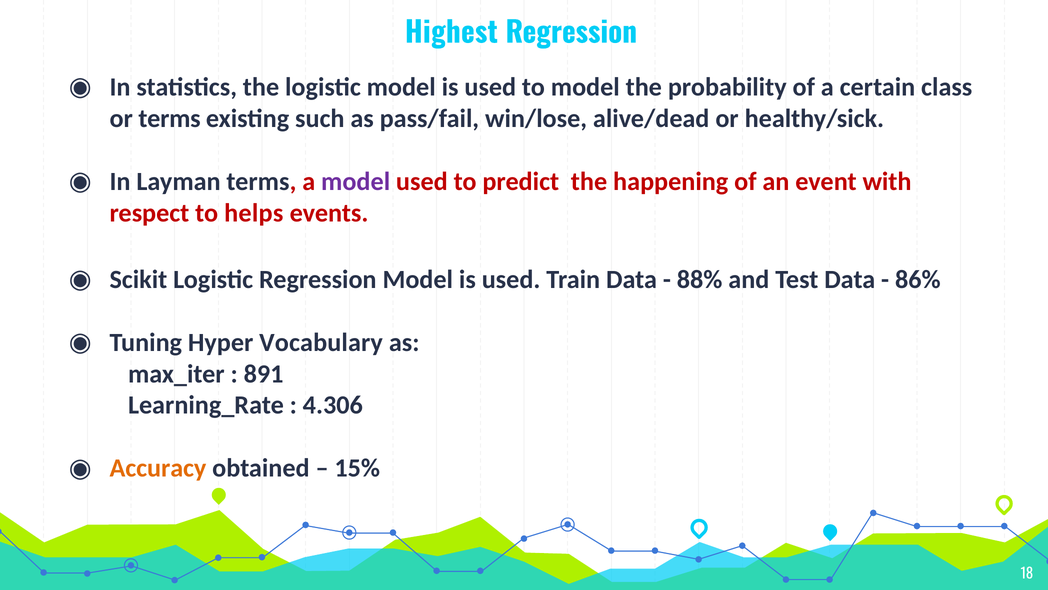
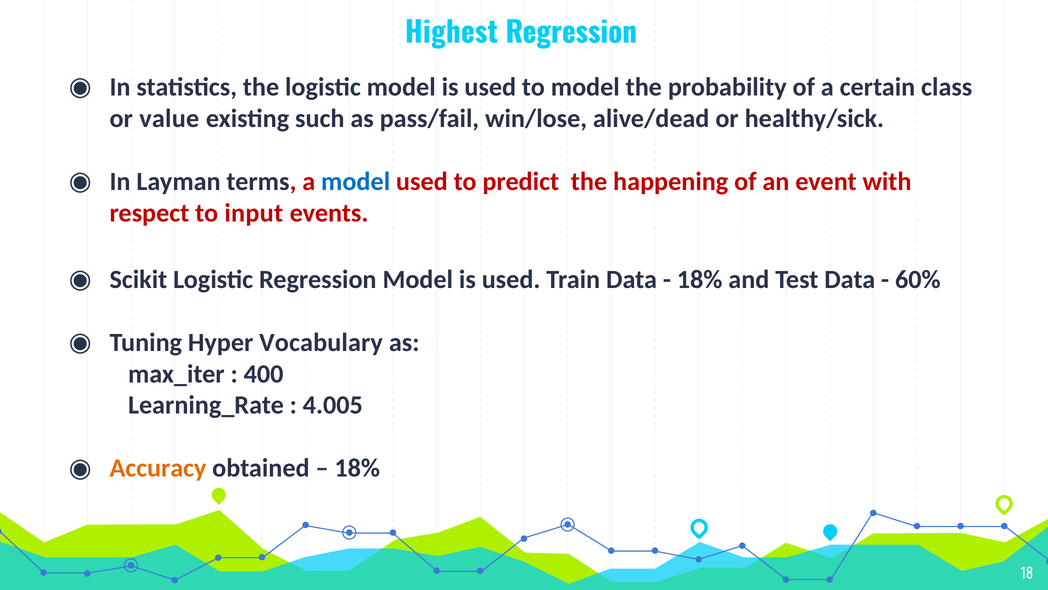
or terms: terms -> value
model at (356, 181) colour: purple -> blue
helps: helps -> input
88% at (700, 279): 88% -> 18%
86%: 86% -> 60%
891: 891 -> 400
4.306: 4.306 -> 4.005
15% at (357, 468): 15% -> 18%
